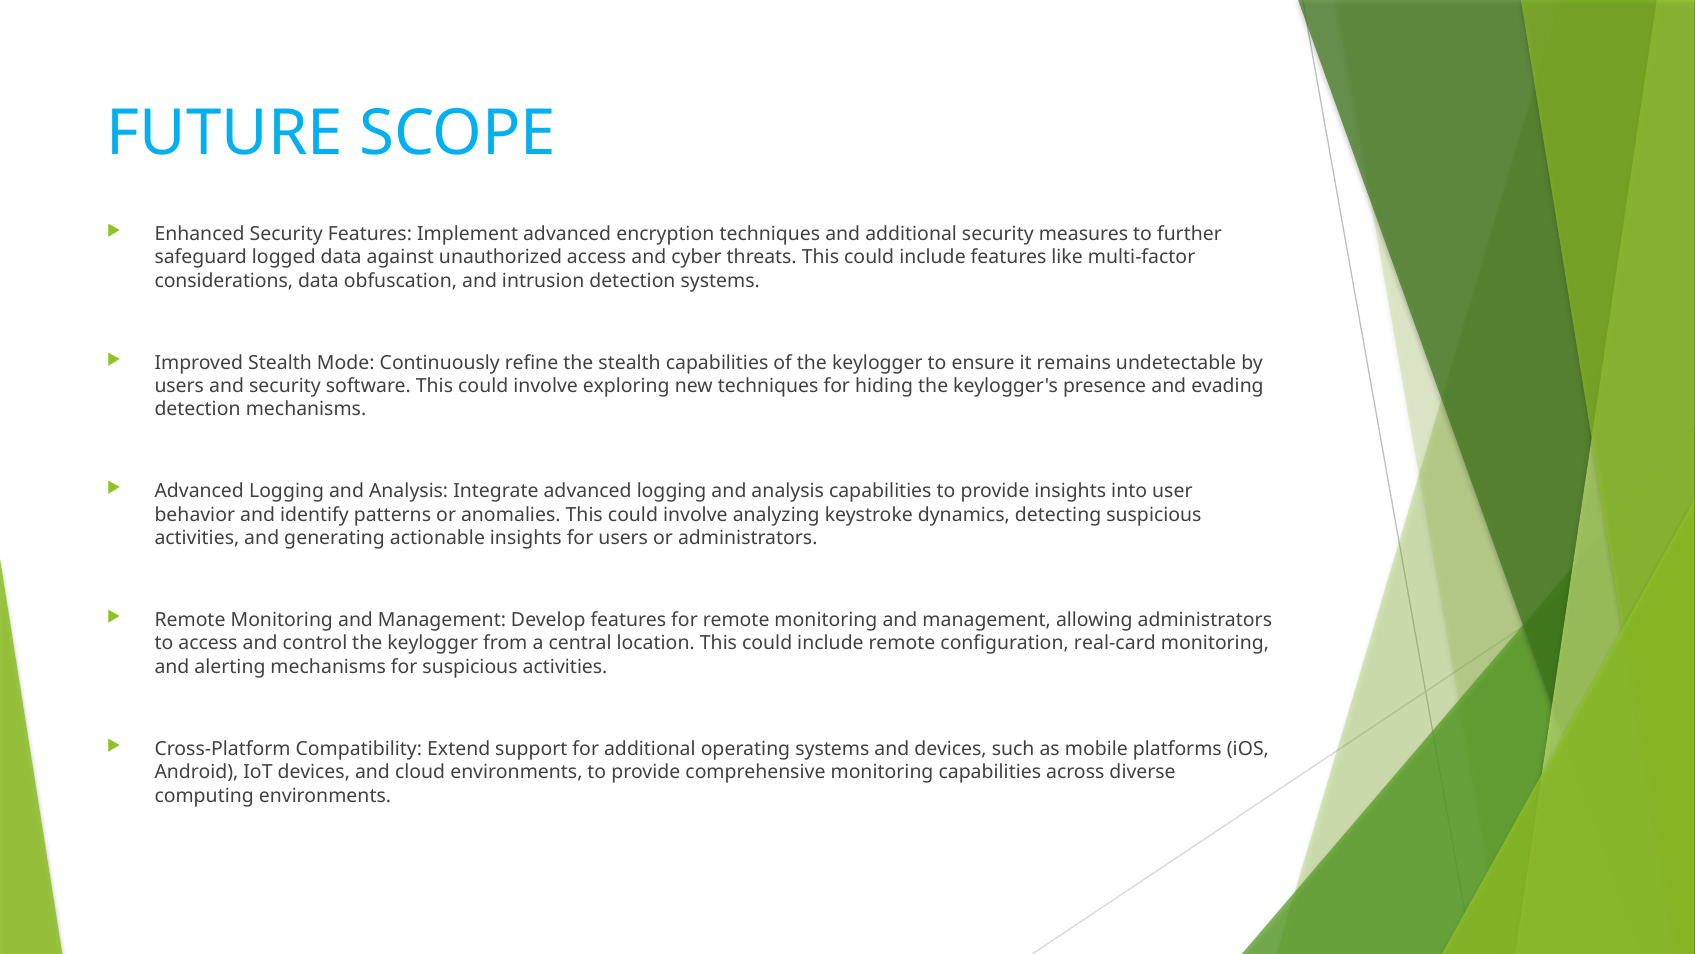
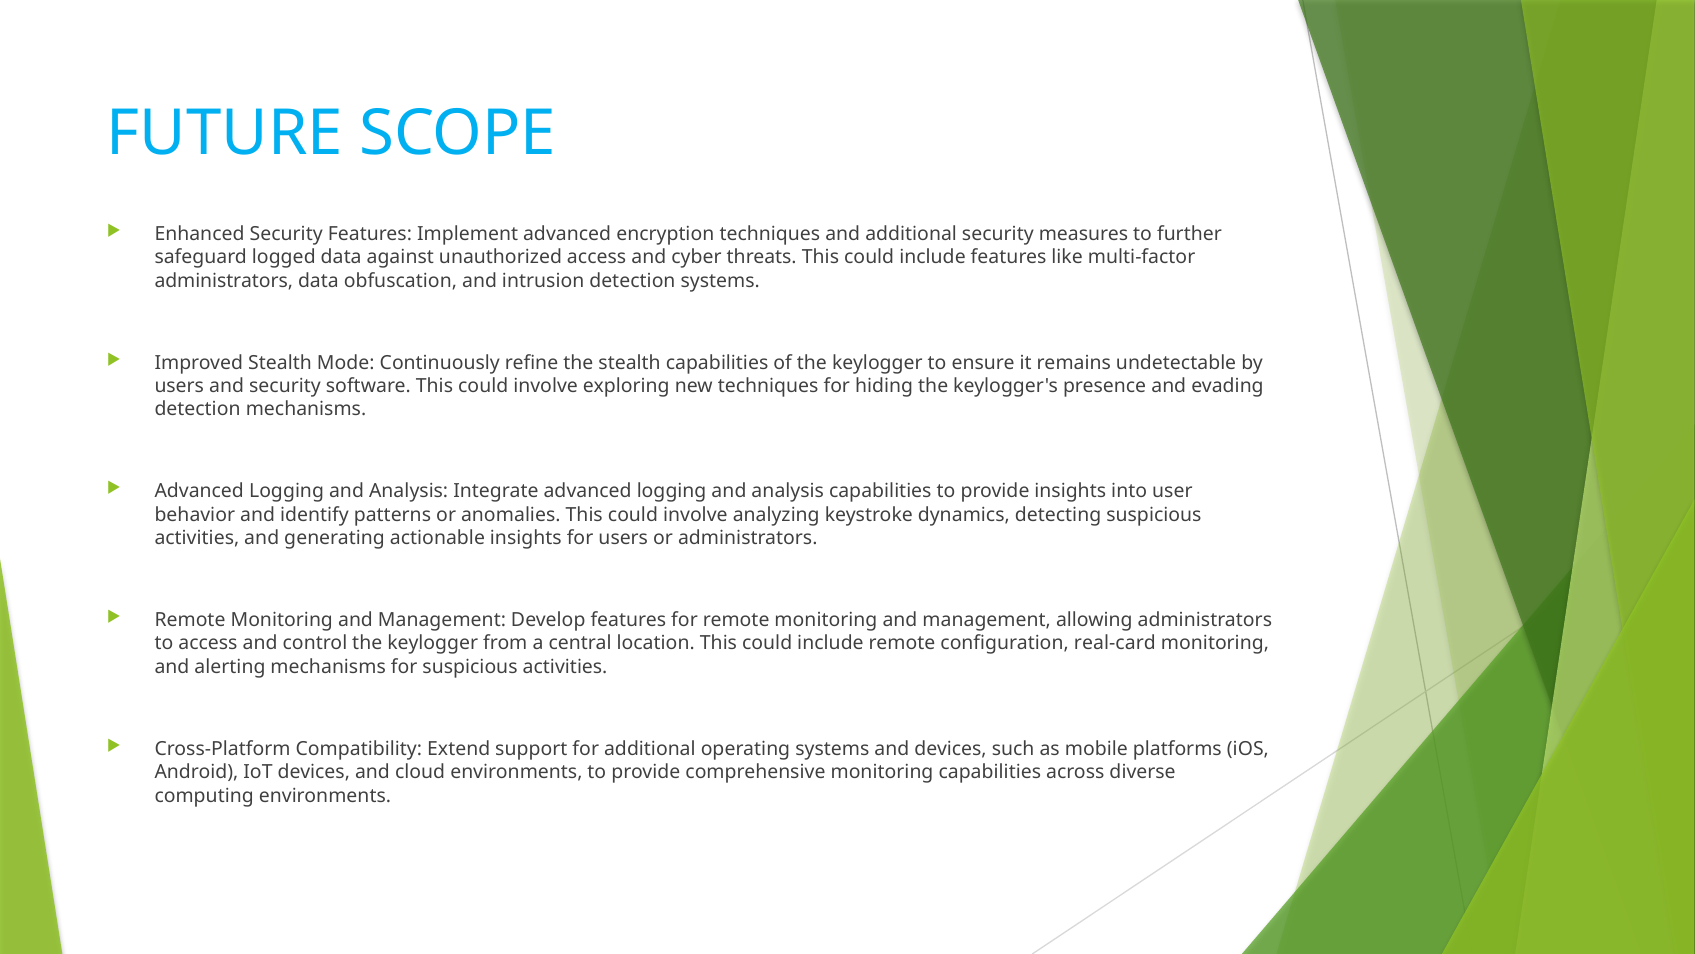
considerations at (224, 281): considerations -> administrators
